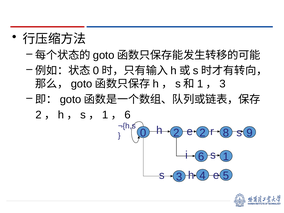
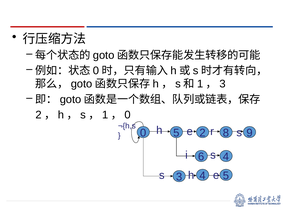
6 at (128, 115): 6 -> 0
0 2: 2 -> 5
6 1: 1 -> 4
